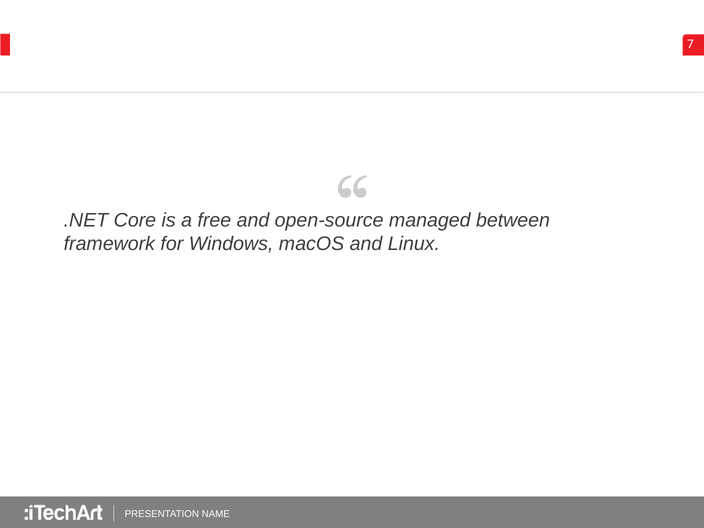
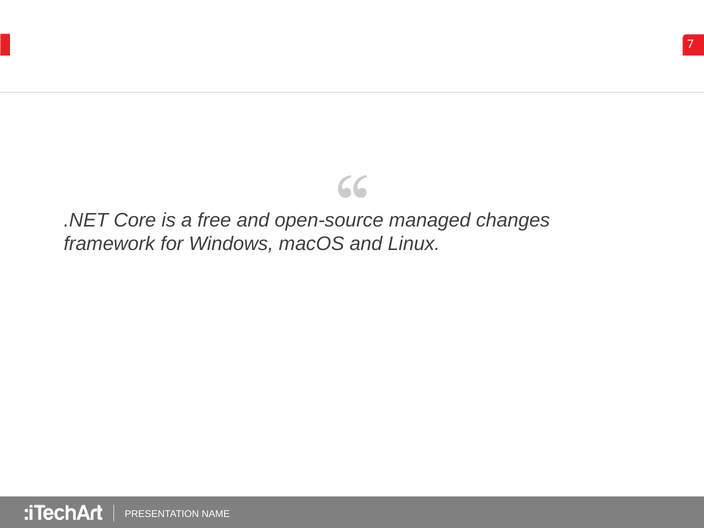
between: between -> changes
